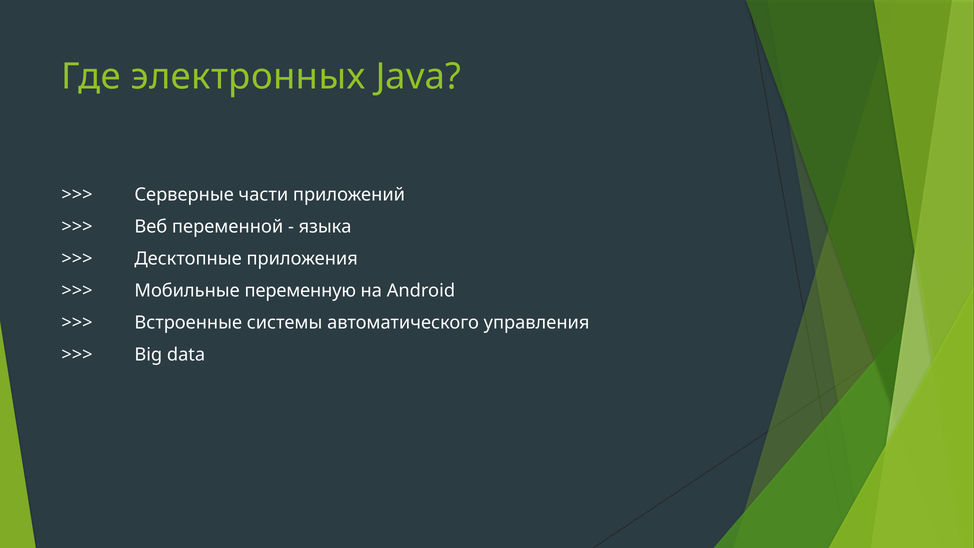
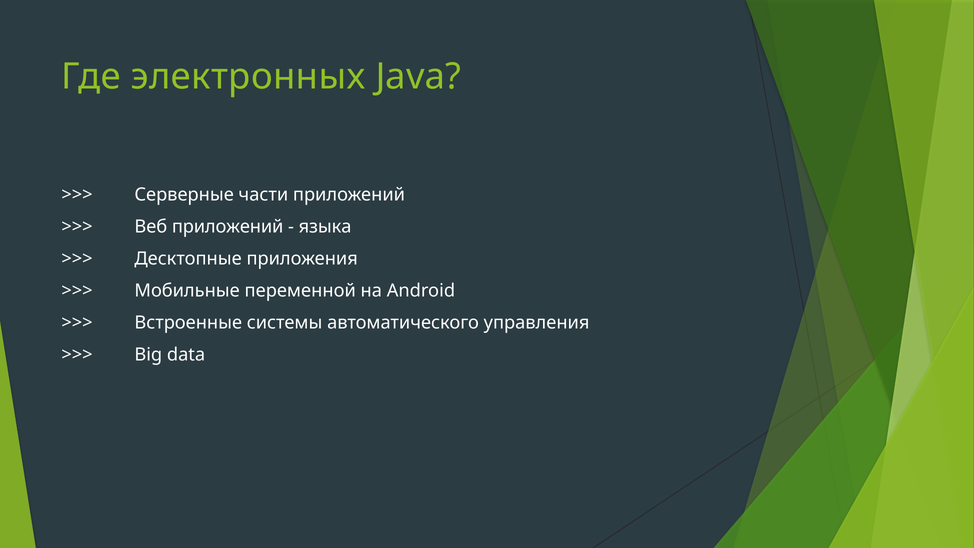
Веб переменной: переменной -> приложений
переменную: переменную -> переменной
